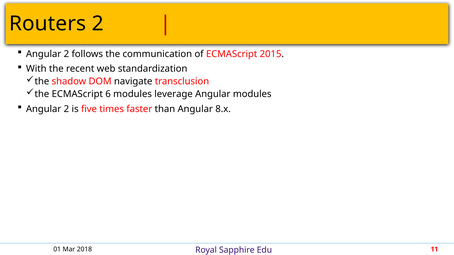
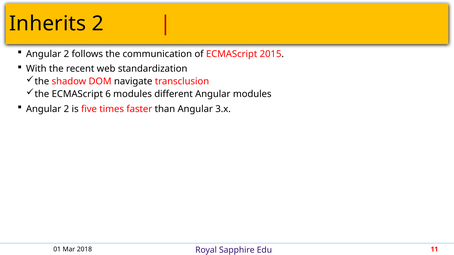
Routers: Routers -> Inherits
leverage: leverage -> different
8.x: 8.x -> 3.x
